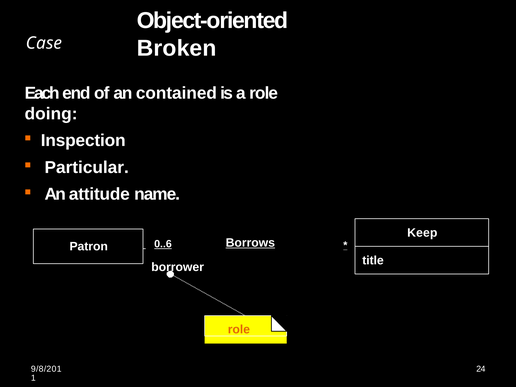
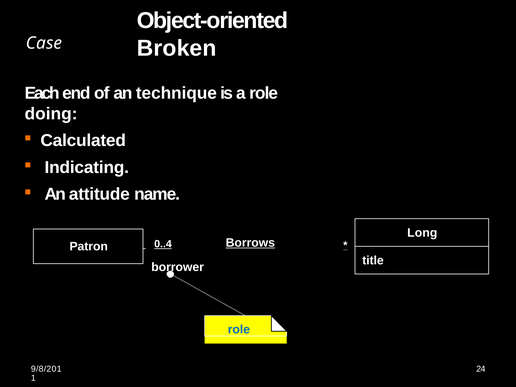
contained: contained -> technique
Inspection: Inspection -> Calculated
Particular: Particular -> Indicating
Keep: Keep -> Long
0..6: 0..6 -> 0..4
role at (239, 330) colour: orange -> blue
